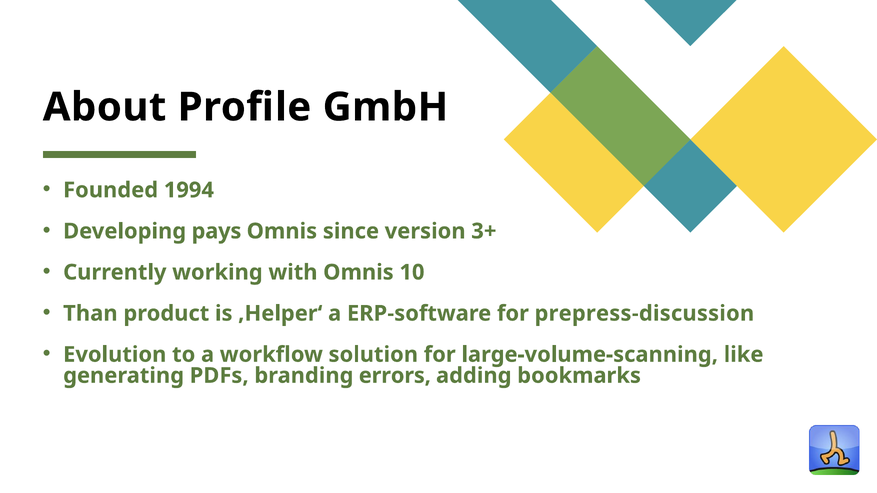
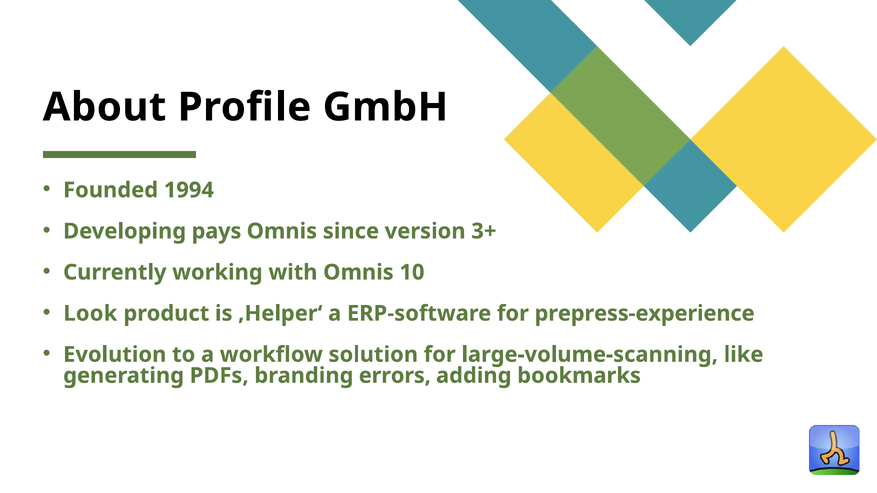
Than: Than -> Look
prepress-discussion: prepress-discussion -> prepress-experience
